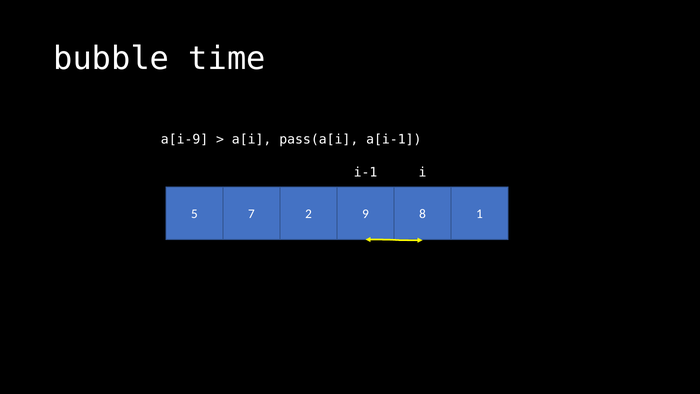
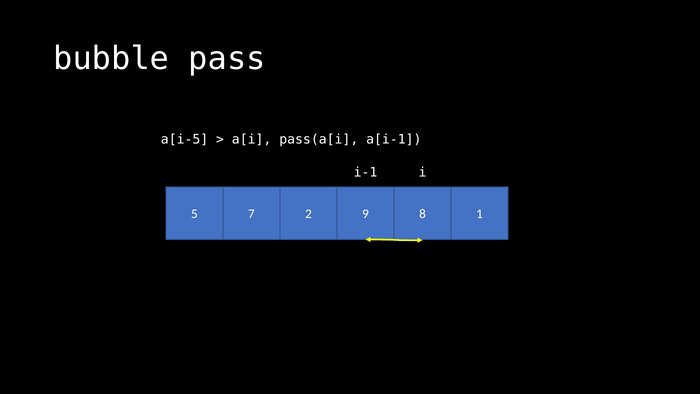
time: time -> pass
a[i-9: a[i-9 -> a[i-5
